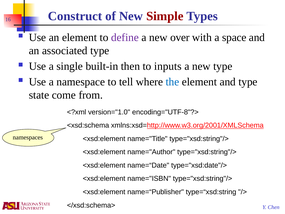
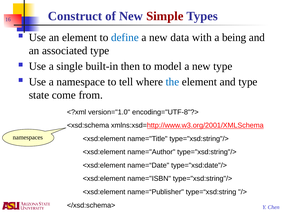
define colour: purple -> blue
over: over -> data
space: space -> being
inputs: inputs -> model
